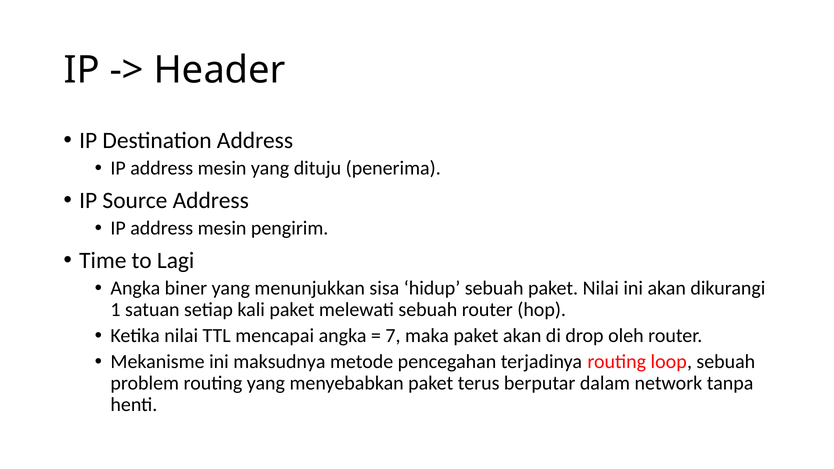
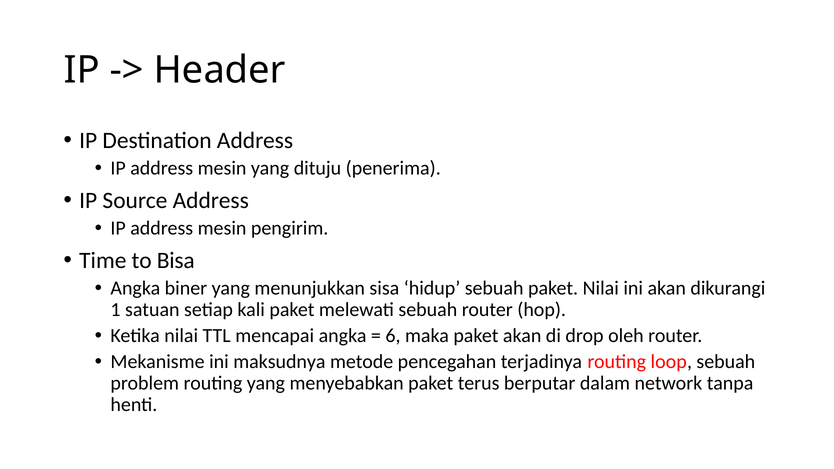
Lagi: Lagi -> Bisa
7: 7 -> 6
